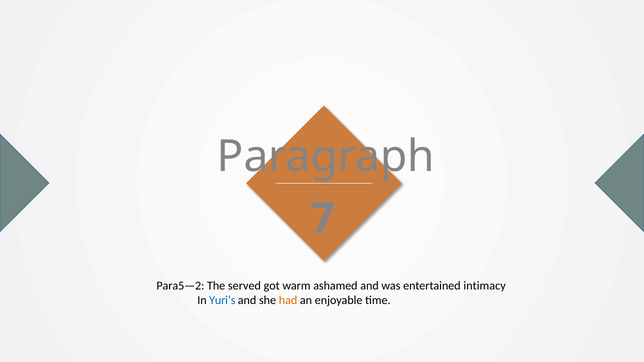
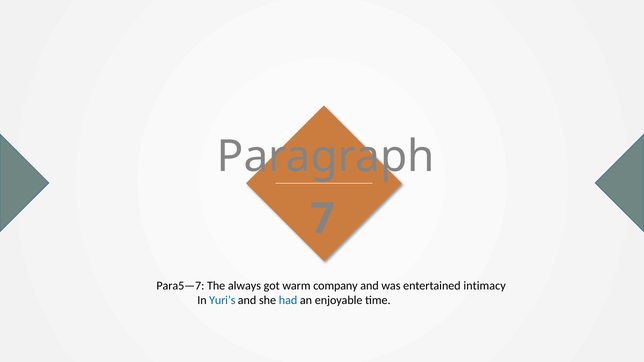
Para5—2: Para5—2 -> Para5—7
served: served -> always
ashamed: ashamed -> company
had colour: orange -> blue
